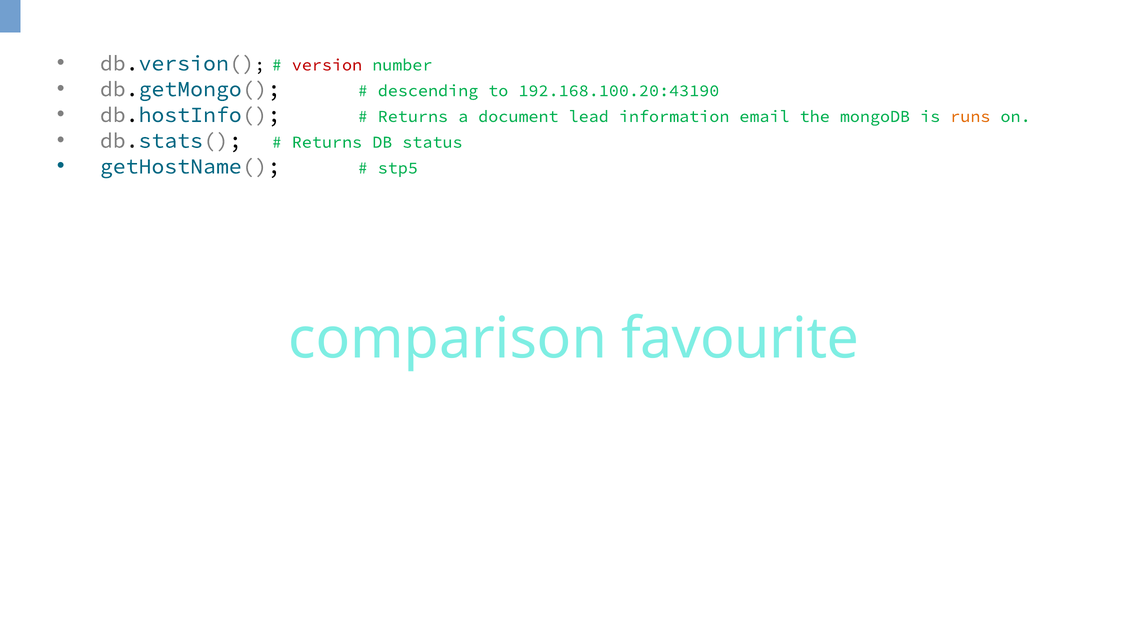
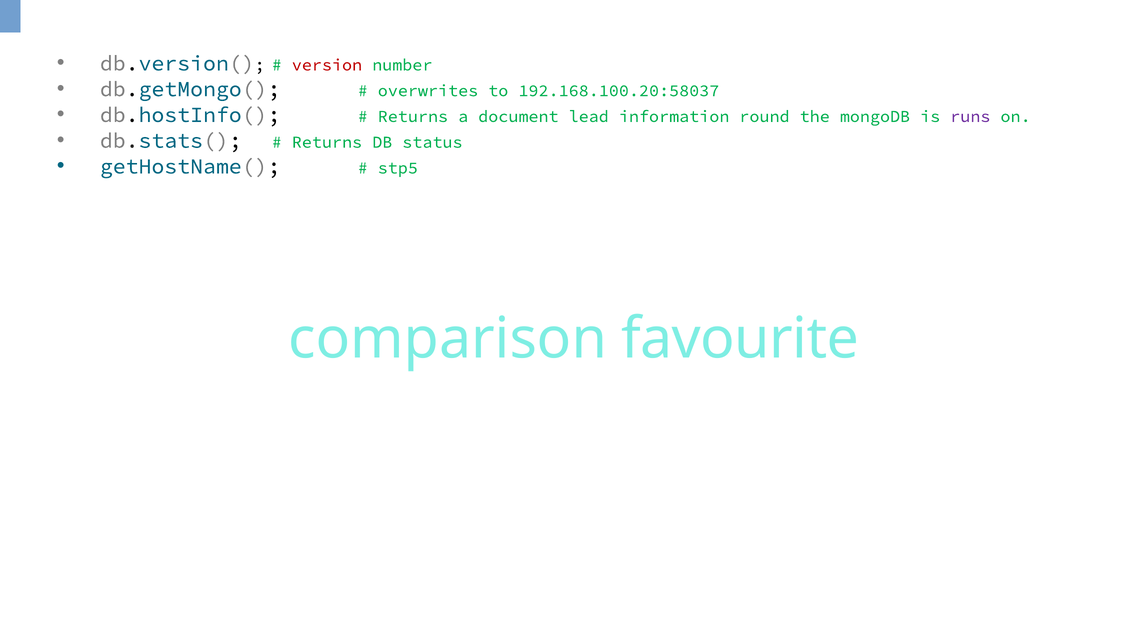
descending: descending -> overwrites
192.168.100.20:43190: 192.168.100.20:43190 -> 192.168.100.20:58037
email: email -> round
runs colour: orange -> purple
